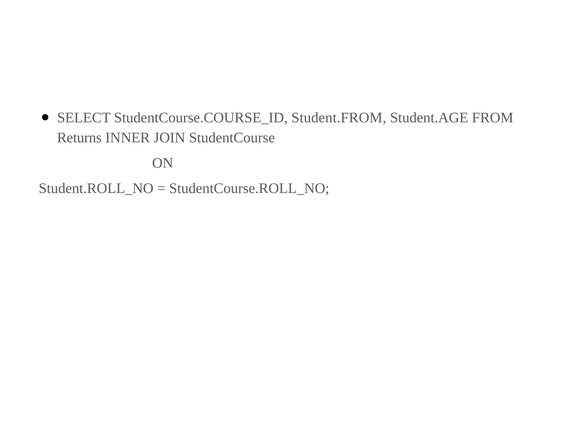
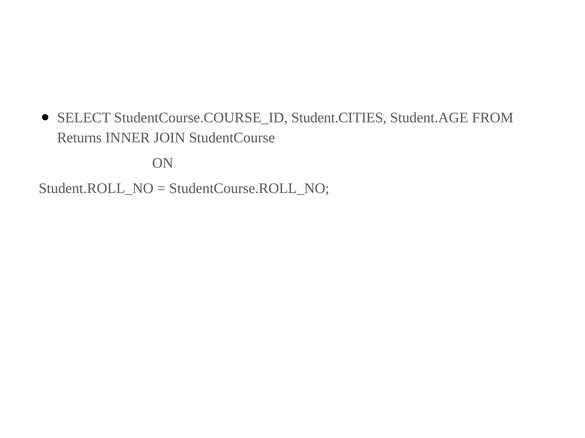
Student.FROM: Student.FROM -> Student.CITIES
